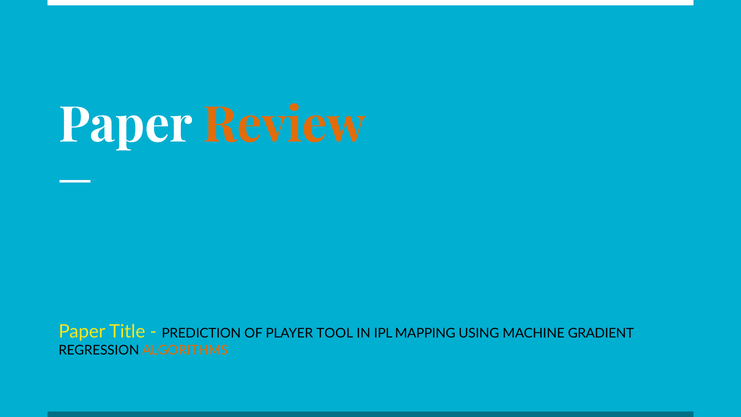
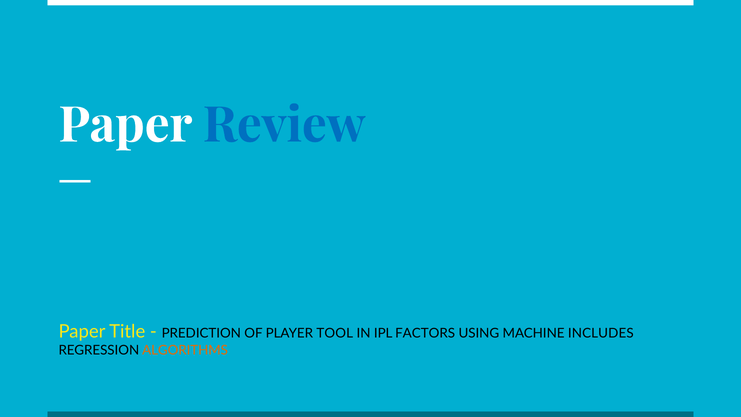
Review colour: orange -> blue
MAPPING: MAPPING -> FACTORS
GRADIENT: GRADIENT -> INCLUDES
